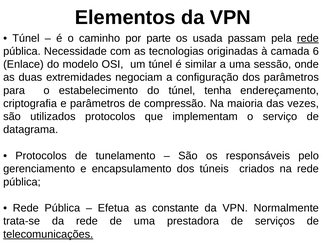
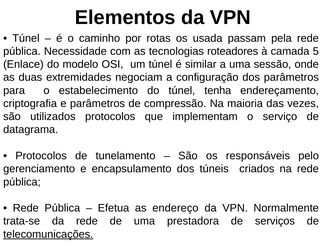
parte: parte -> rotas
rede at (308, 38) underline: present -> none
originadas: originadas -> roteadores
6: 6 -> 5
constante: constante -> endereço
